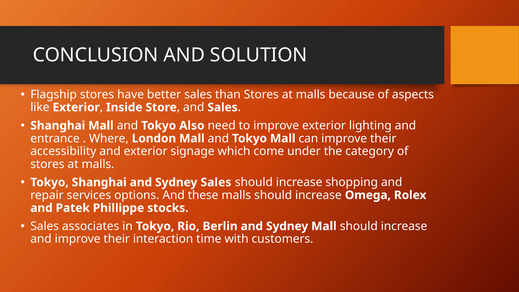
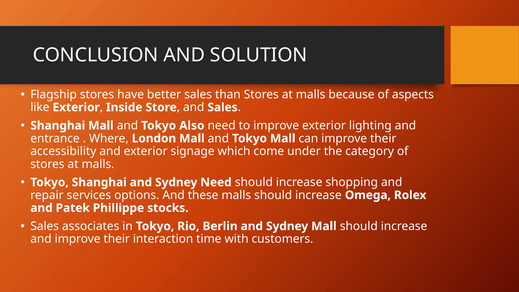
Sydney Sales: Sales -> Need
